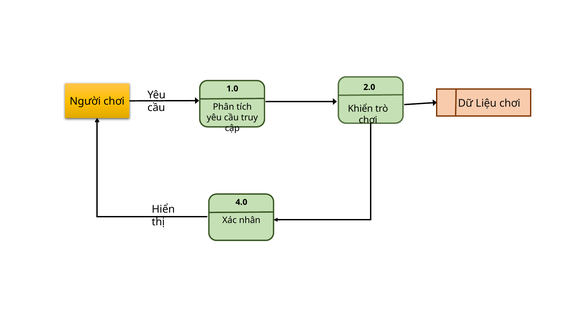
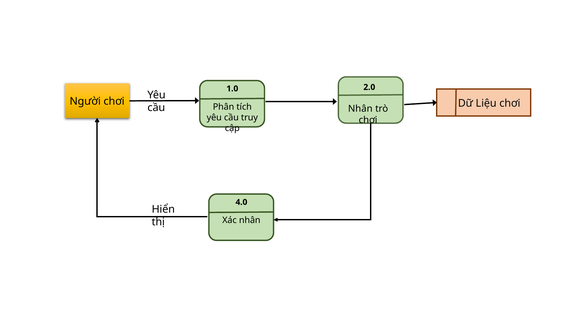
Khiển at (360, 109): Khiển -> Nhân
